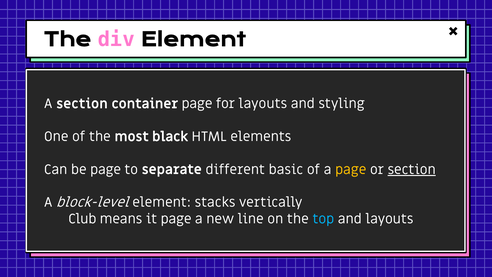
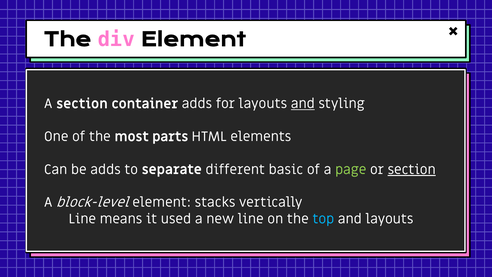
container page: page -> adds
and at (303, 104) underline: none -> present
black: black -> parts
be page: page -> adds
page at (351, 169) colour: yellow -> light green
Club at (82, 219): Club -> Line
it page: page -> used
